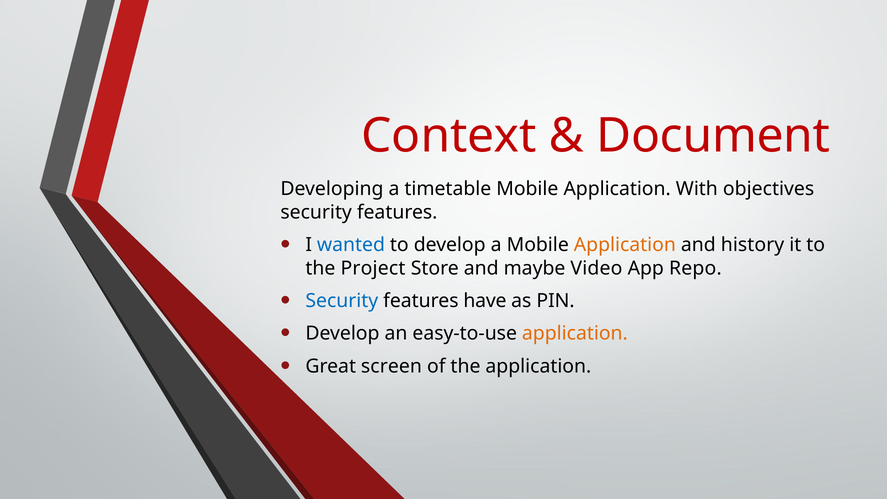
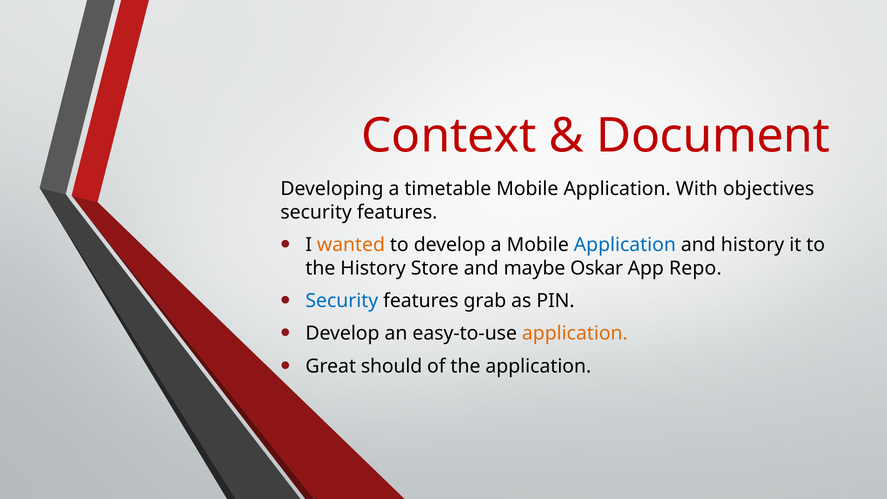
wanted colour: blue -> orange
Application at (625, 245) colour: orange -> blue
the Project: Project -> History
Video: Video -> Oskar
have: have -> grab
screen: screen -> should
